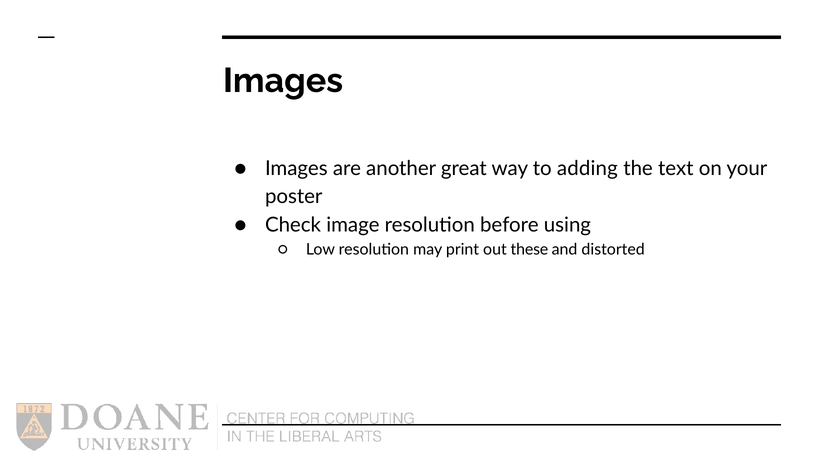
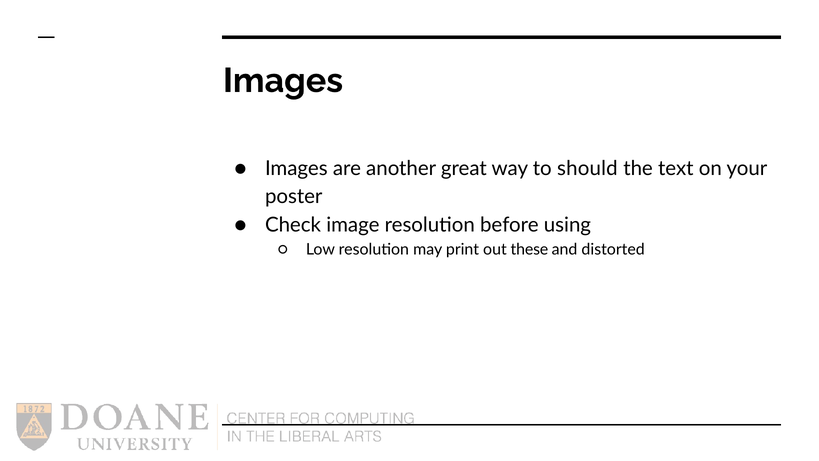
adding: adding -> should
